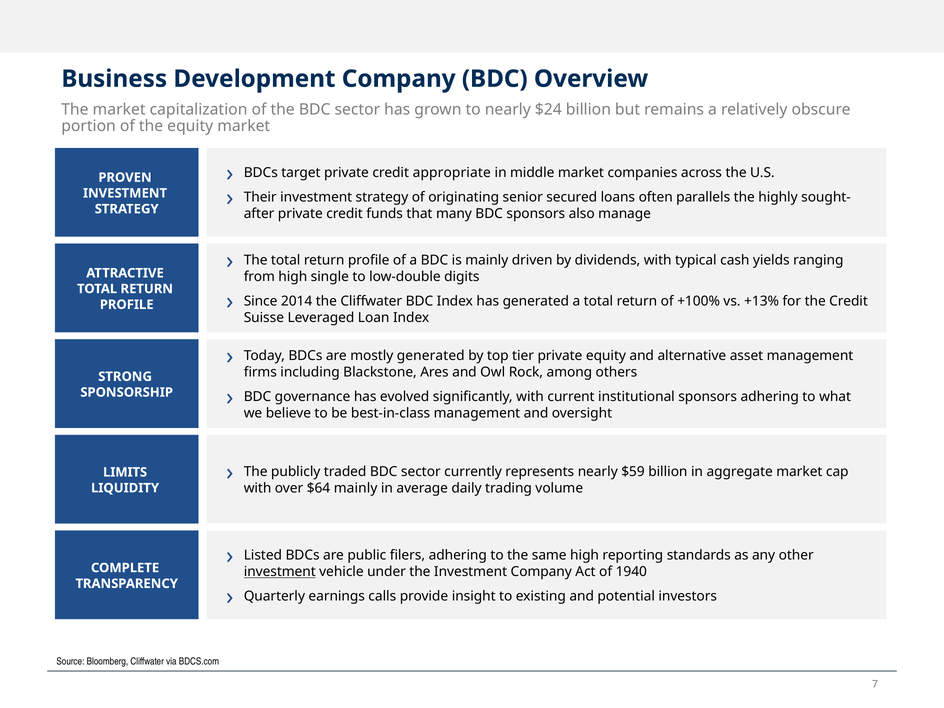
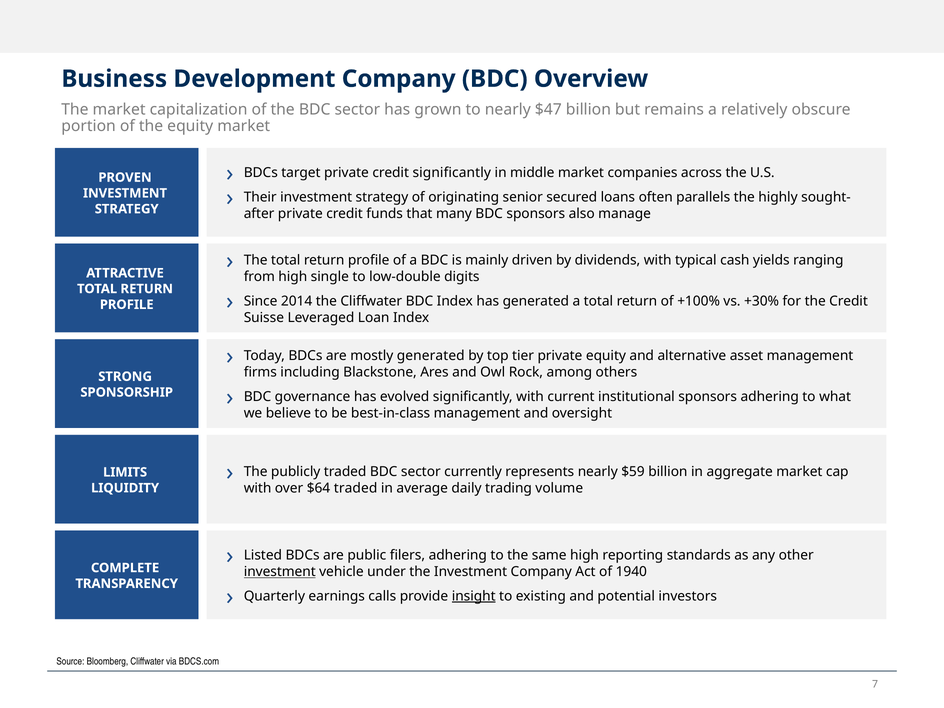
$24: $24 -> $47
credit appropriate: appropriate -> significantly
+13%: +13% -> +30%
$64 mainly: mainly -> traded
insight underline: none -> present
